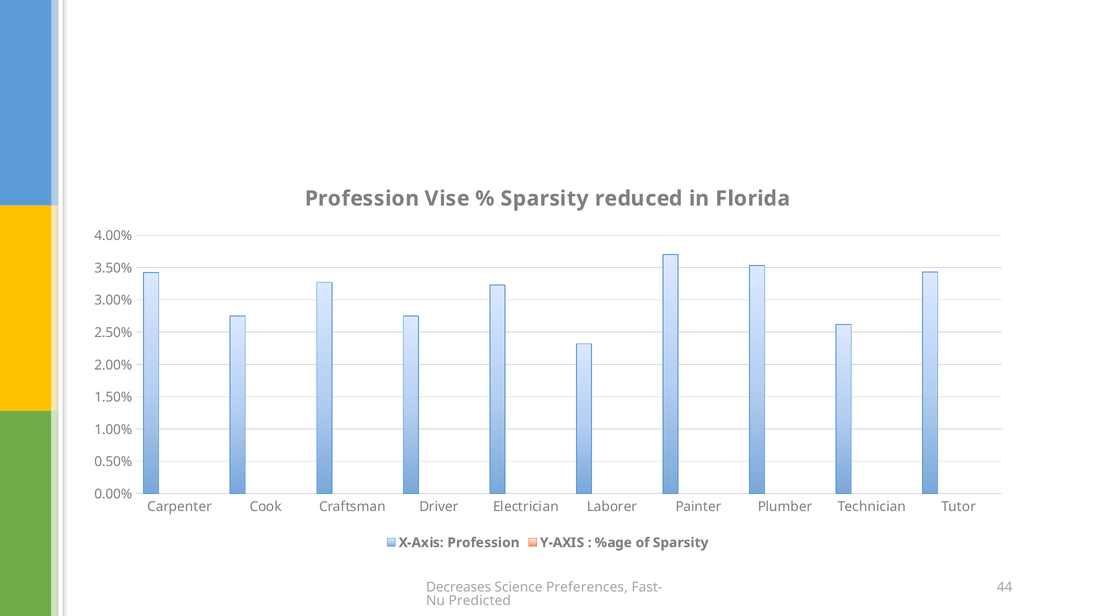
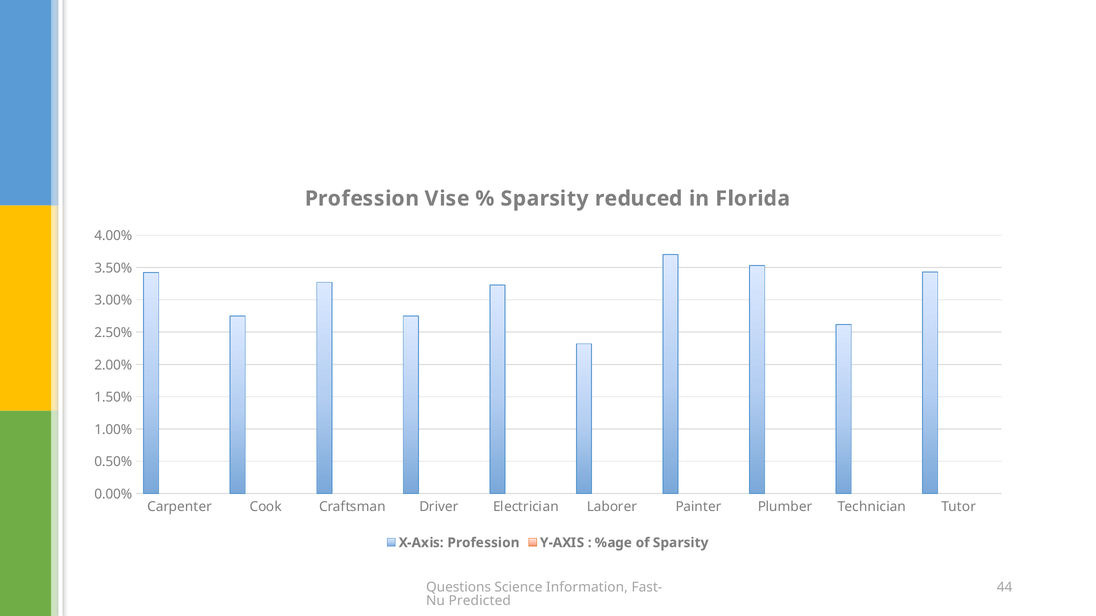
Decreases: Decreases -> Questions
Preferences: Preferences -> Information
